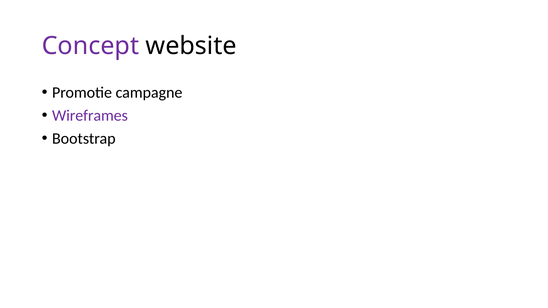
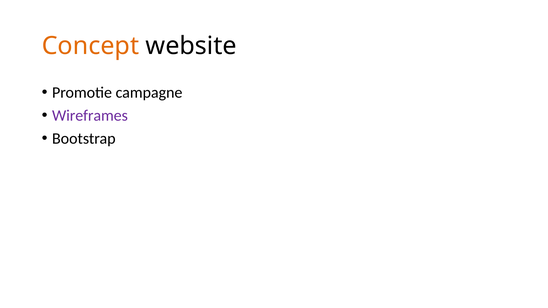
Concept colour: purple -> orange
